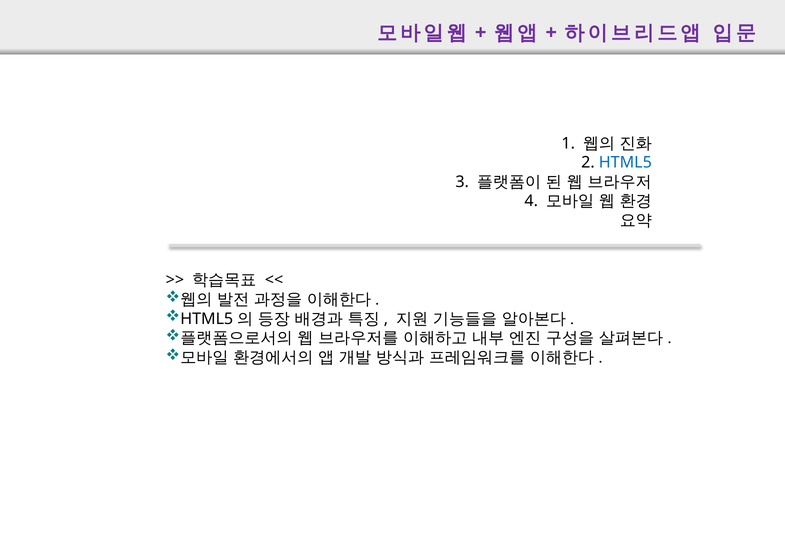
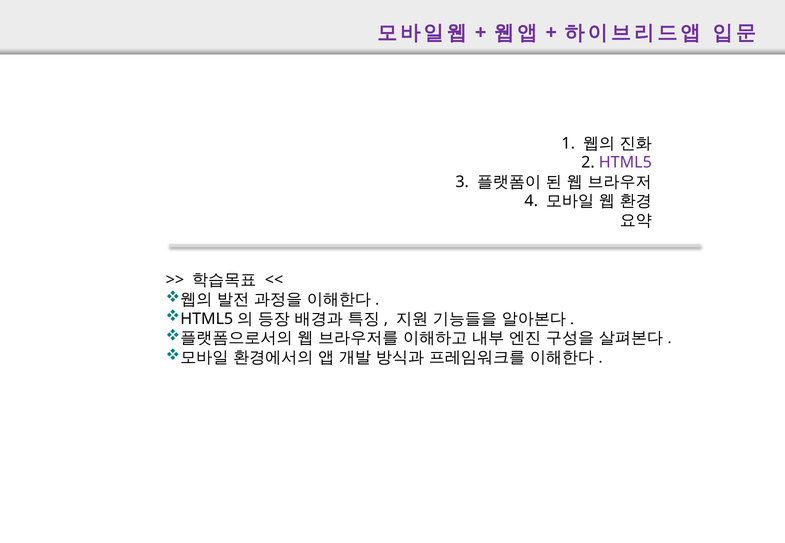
HTML5 colour: blue -> purple
